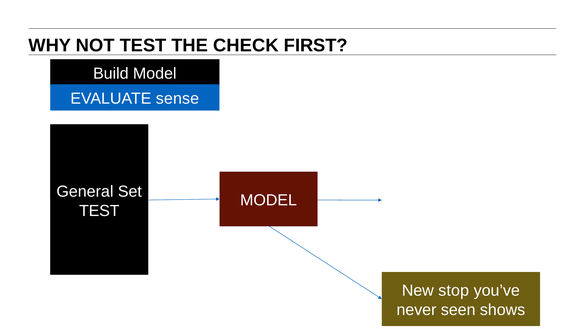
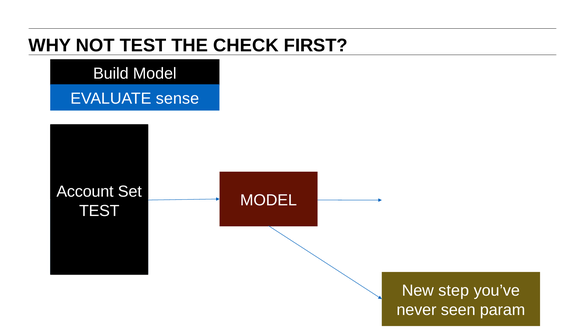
General: General -> Account
stop: stop -> step
shows: shows -> param
